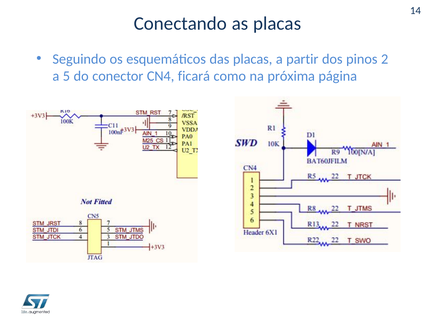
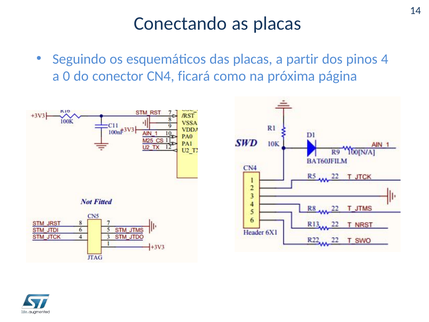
2: 2 -> 4
5: 5 -> 0
